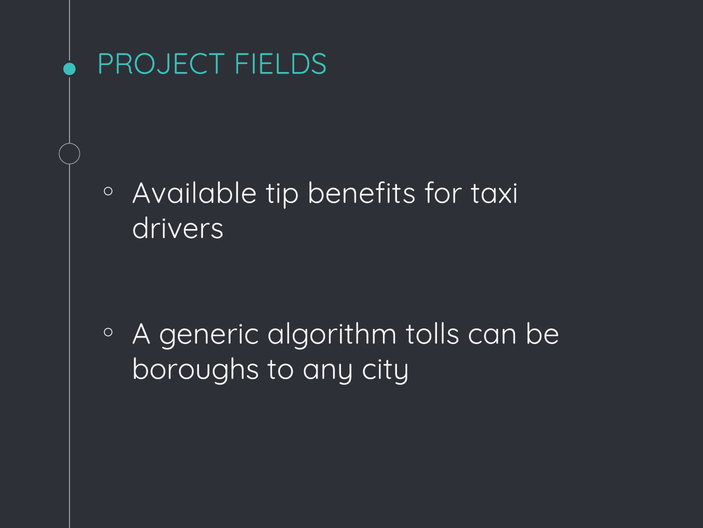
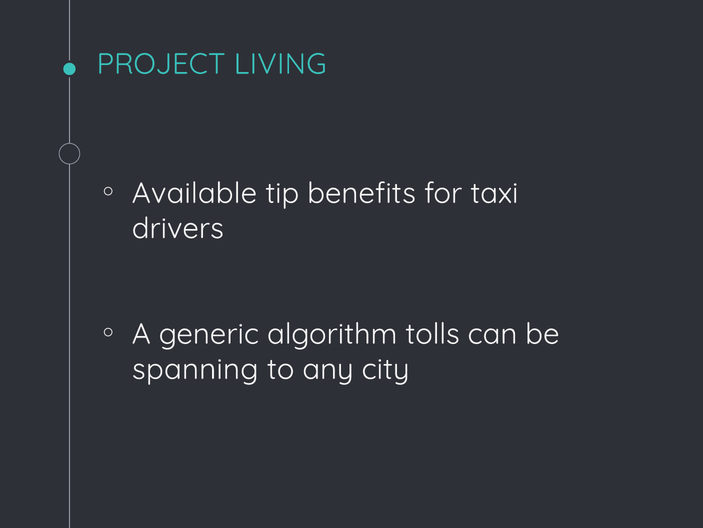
FIELDS: FIELDS -> LIVING
boroughs: boroughs -> spanning
